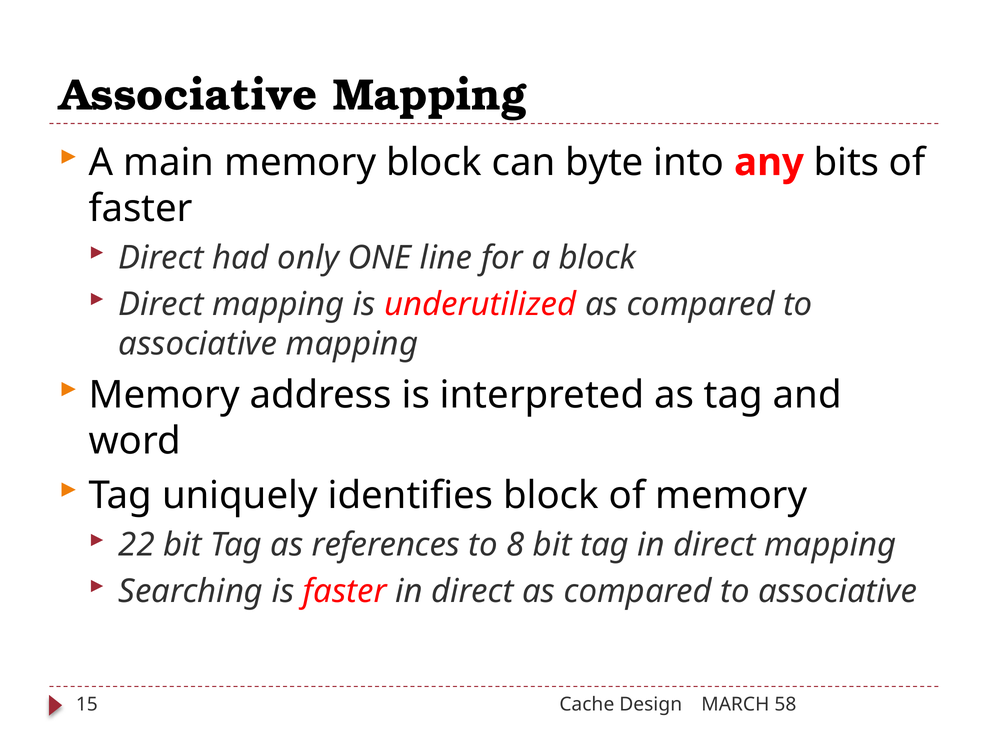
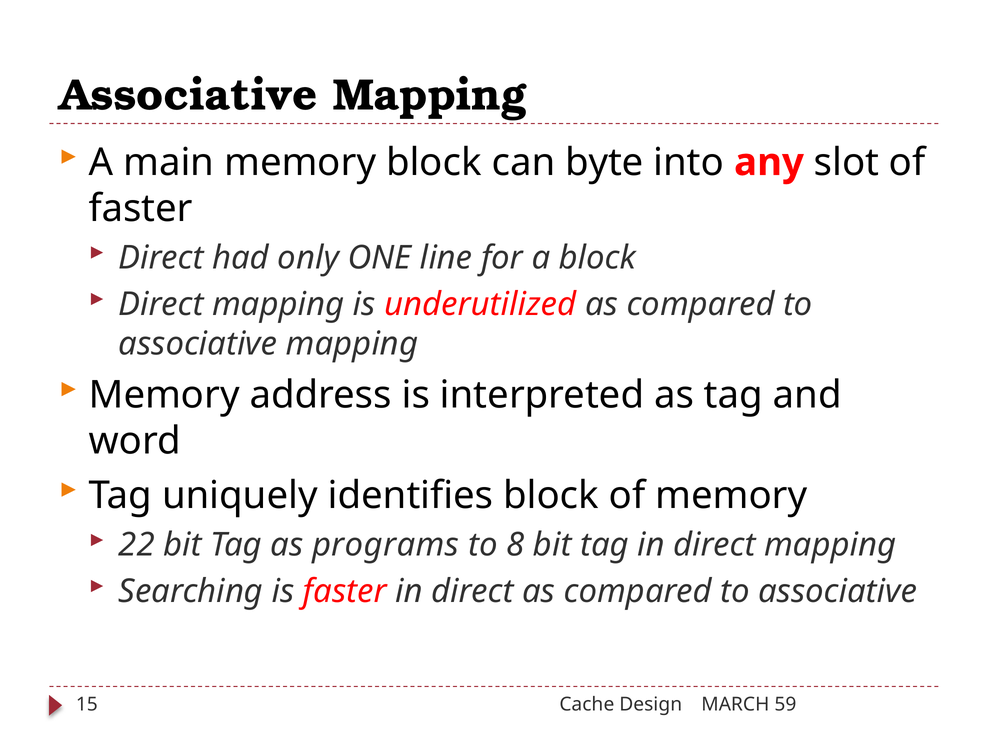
bits: bits -> slot
references: references -> programs
58: 58 -> 59
